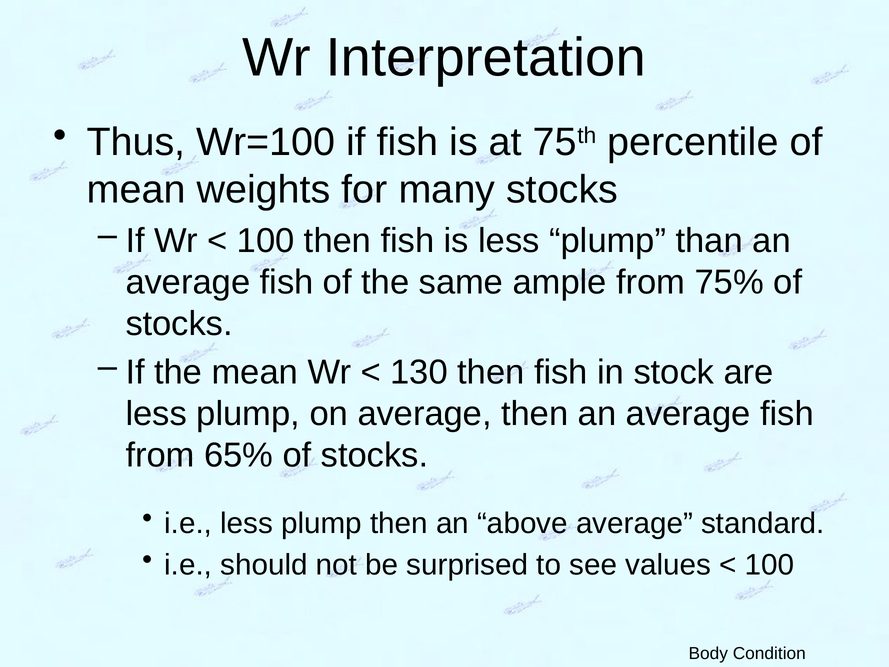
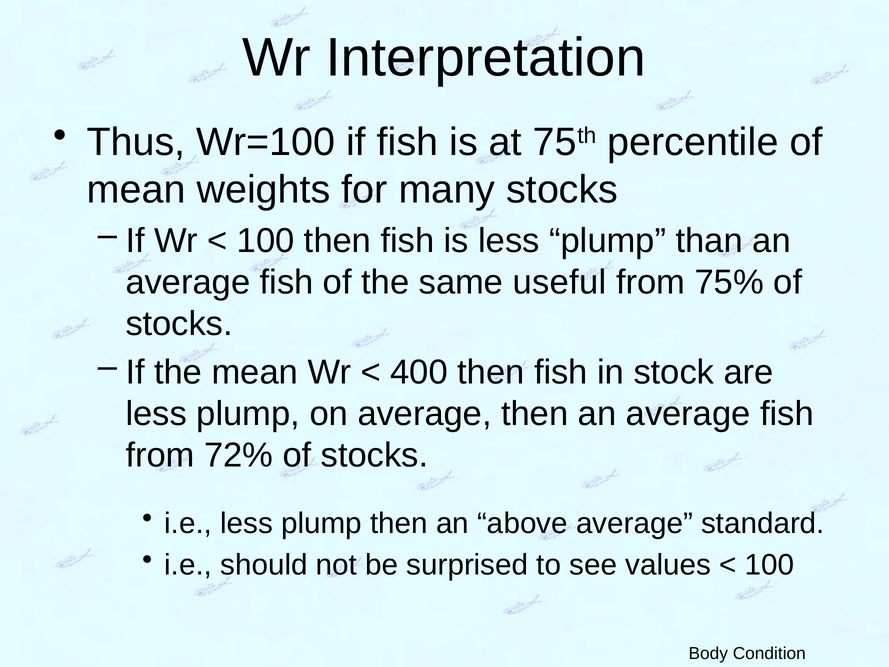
ample: ample -> useful
130: 130 -> 400
65%: 65% -> 72%
